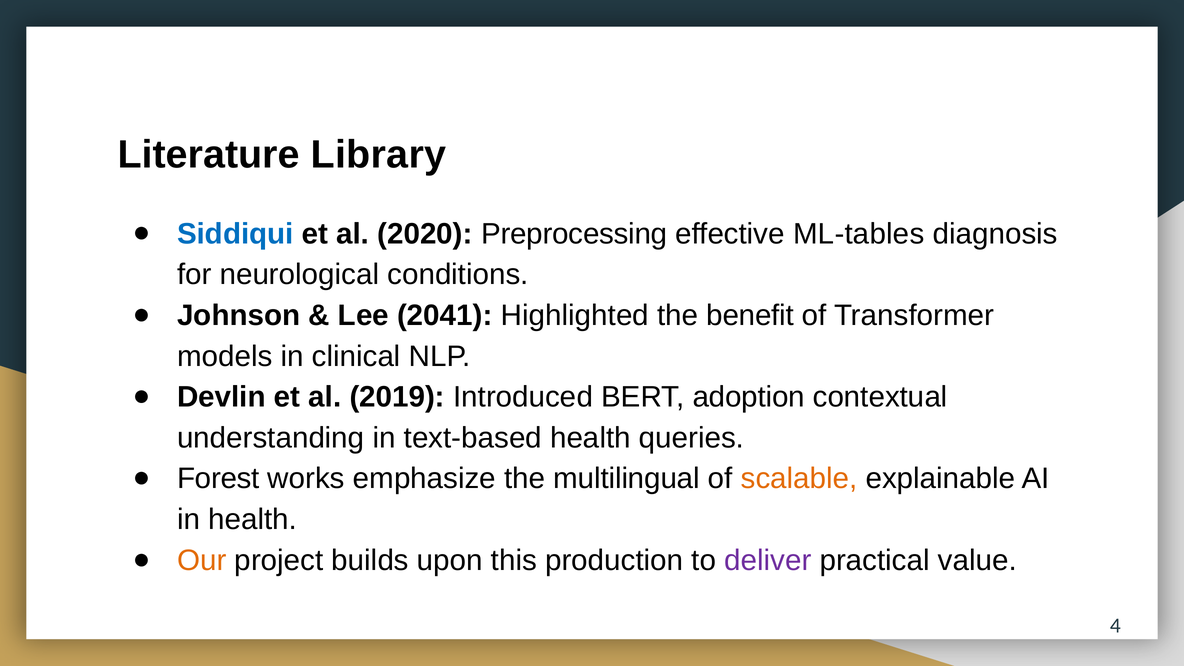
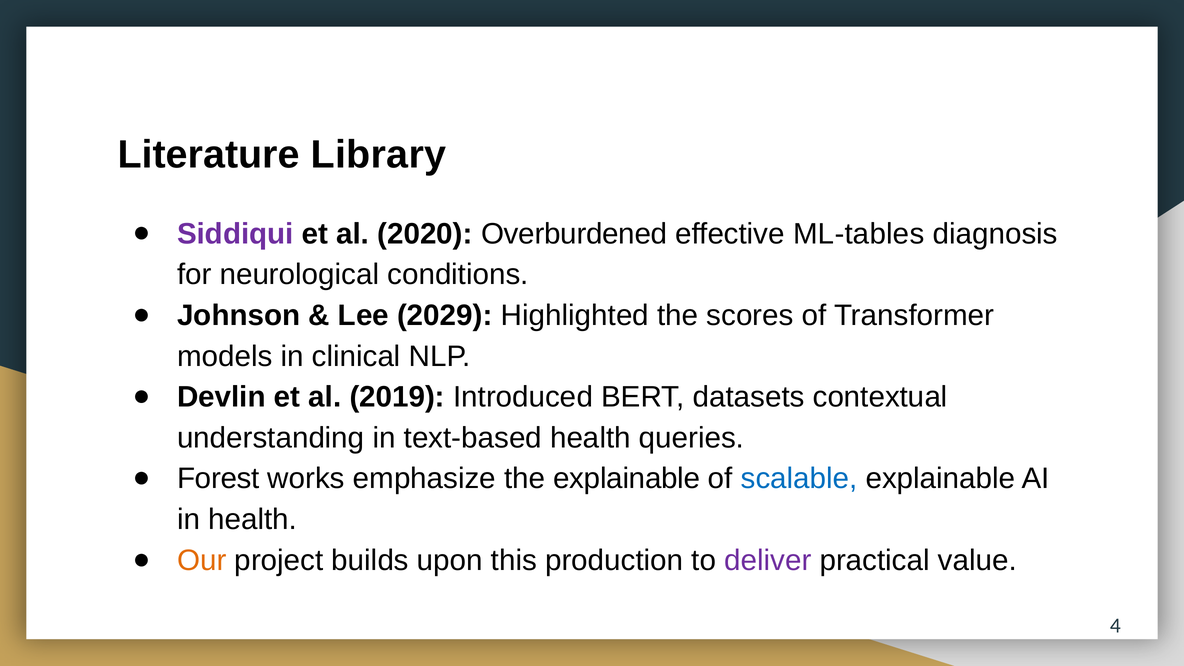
Siddiqui colour: blue -> purple
Preprocessing: Preprocessing -> Overburdened
2041: 2041 -> 2029
benefit: benefit -> scores
adoption: adoption -> datasets
the multilingual: multilingual -> explainable
scalable colour: orange -> blue
